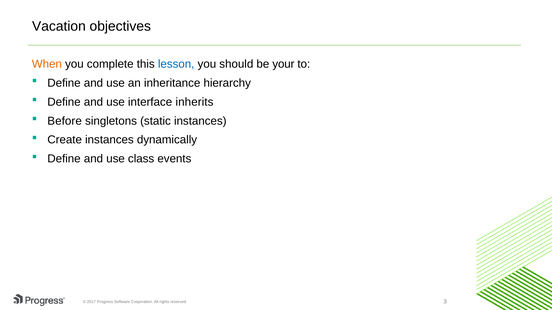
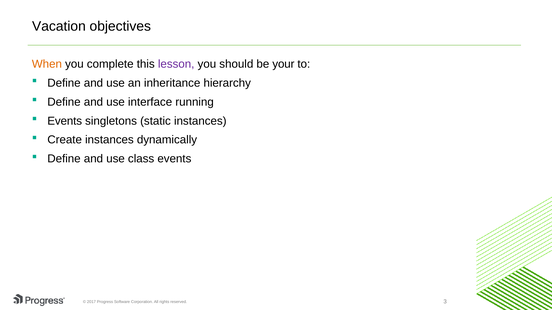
lesson colour: blue -> purple
inherits: inherits -> running
Before at (65, 121): Before -> Events
